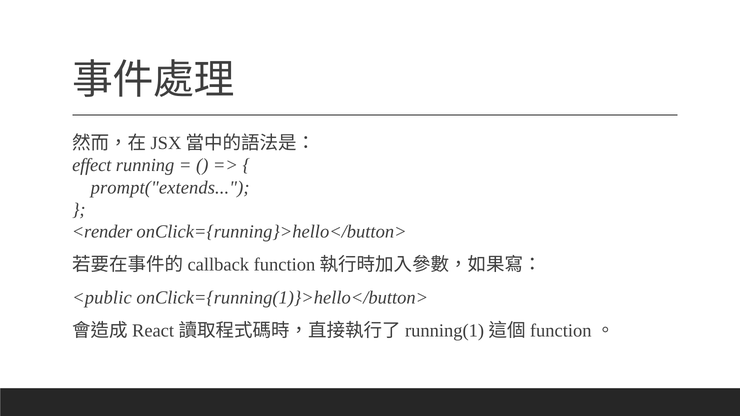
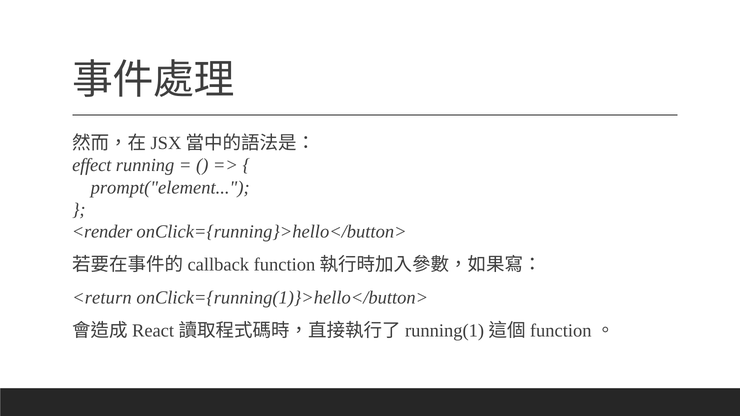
prompt("extends: prompt("extends -> prompt("element
<public: <public -> <return
